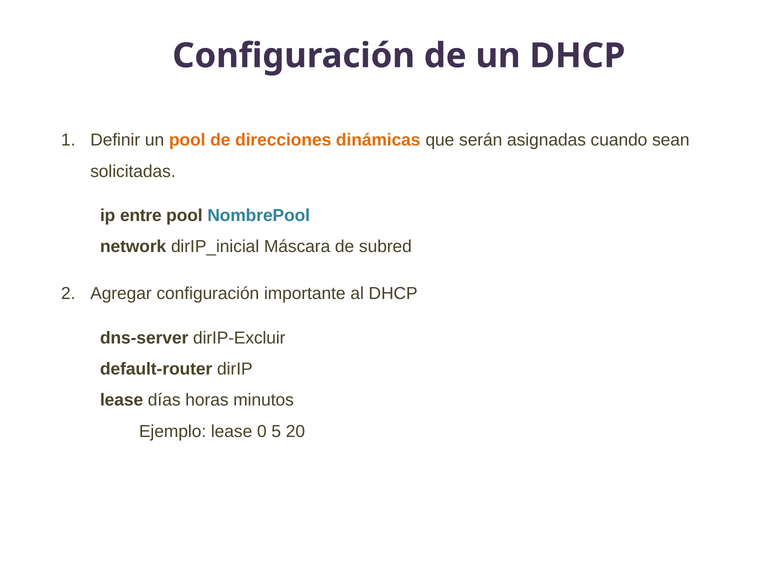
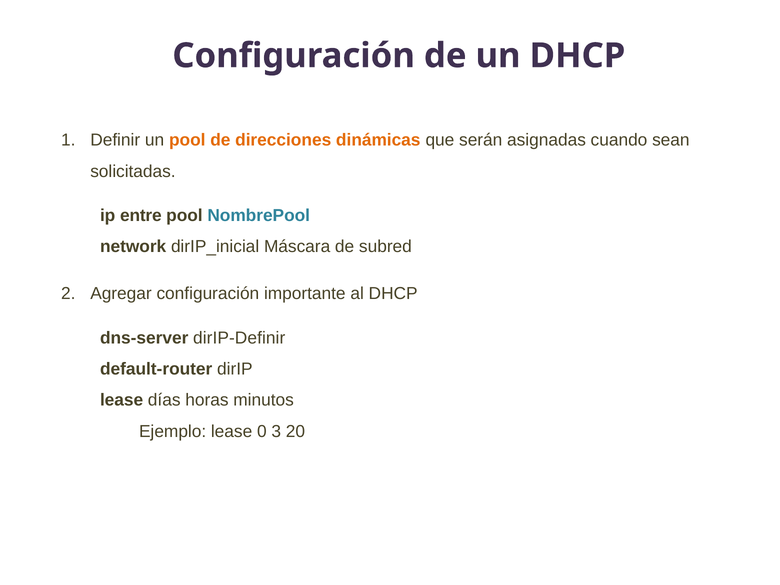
dirIP-Excluir: dirIP-Excluir -> dirIP-Definir
5: 5 -> 3
